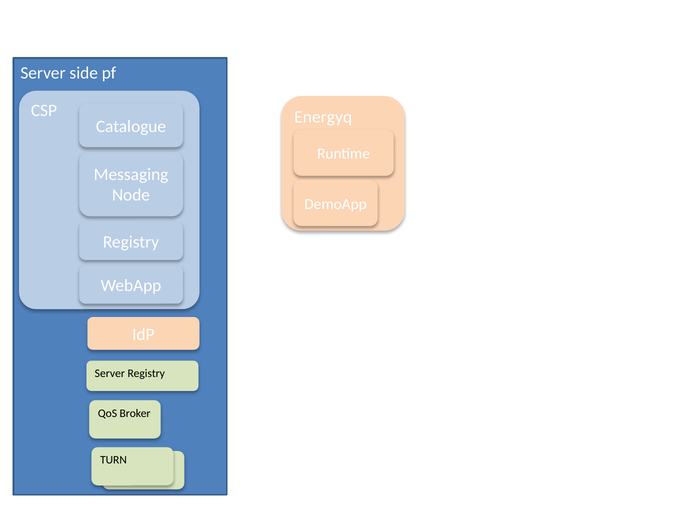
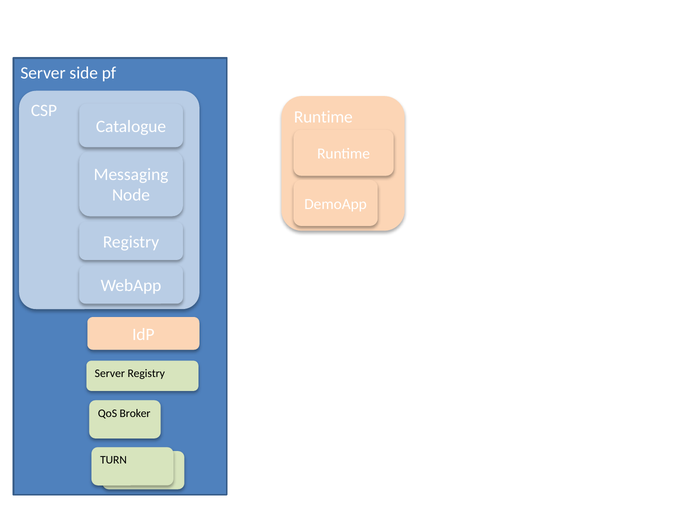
Energyq at (323, 117): Energyq -> Runtime
